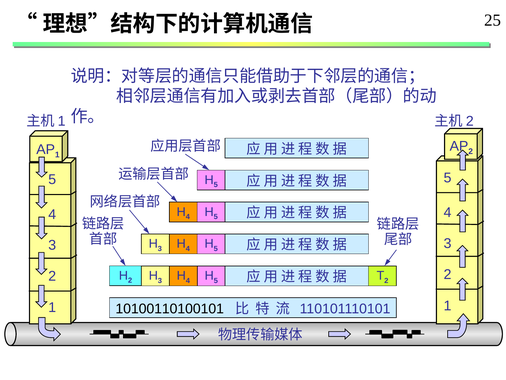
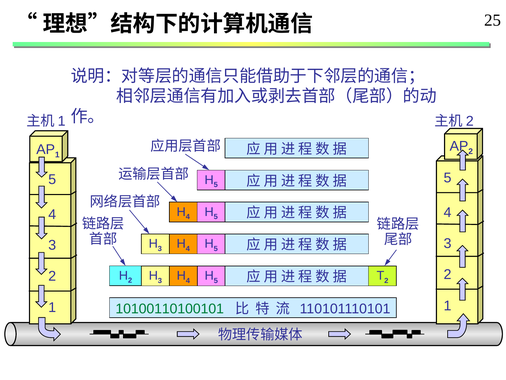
10100110100101 colour: black -> green
